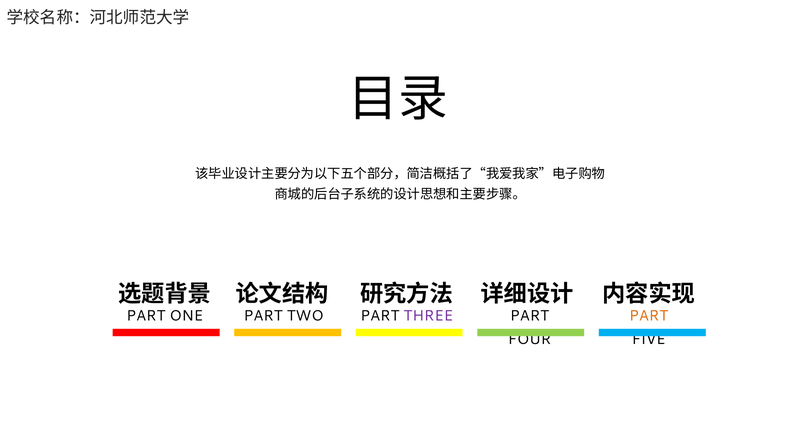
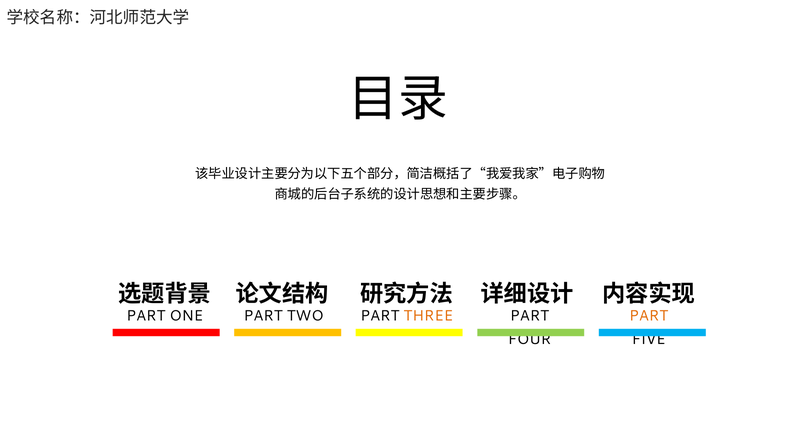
THREE colour: purple -> orange
